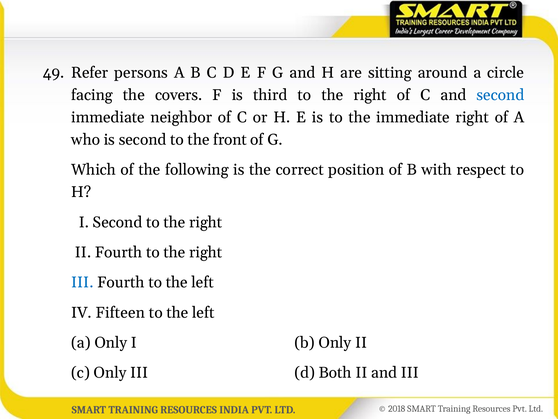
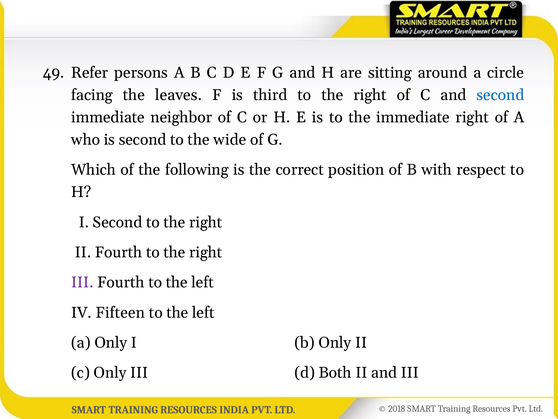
covers: covers -> leaves
front: front -> wide
III at (82, 282) colour: blue -> purple
